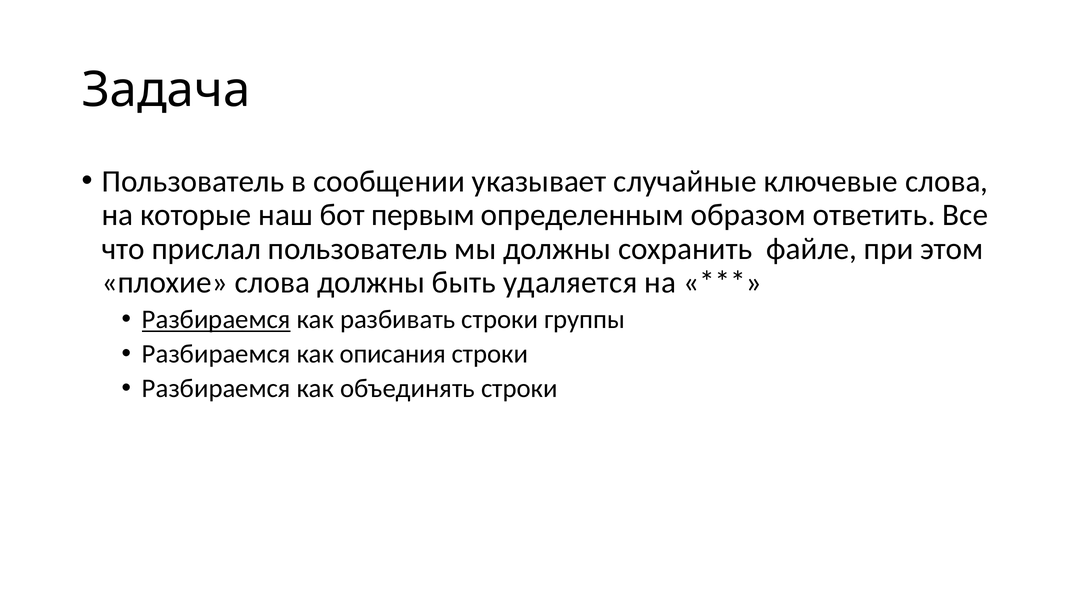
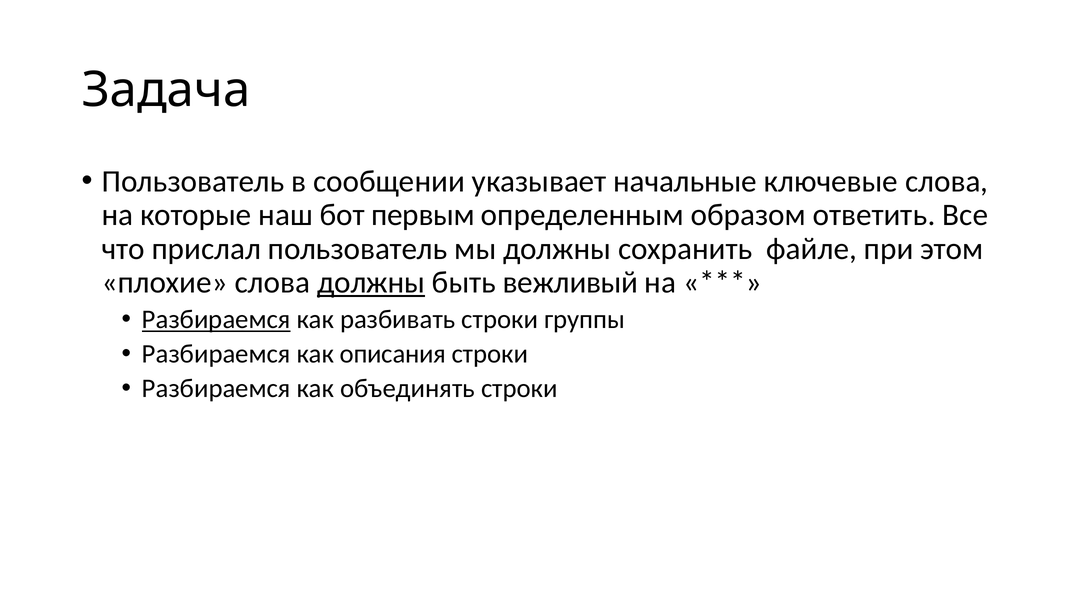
случайные: случайные -> начальные
должны at (371, 282) underline: none -> present
удаляется: удаляется -> вежливый
